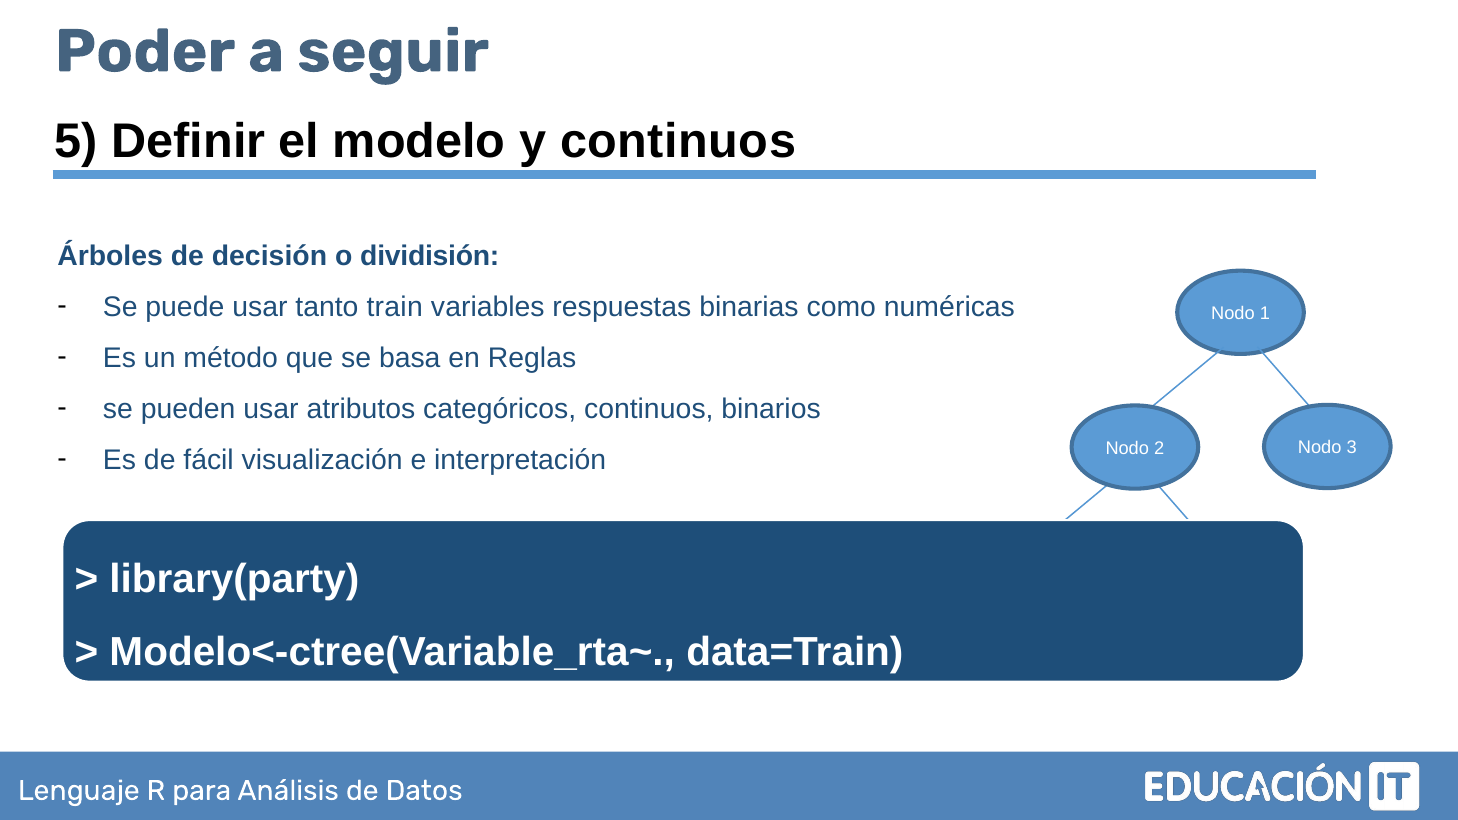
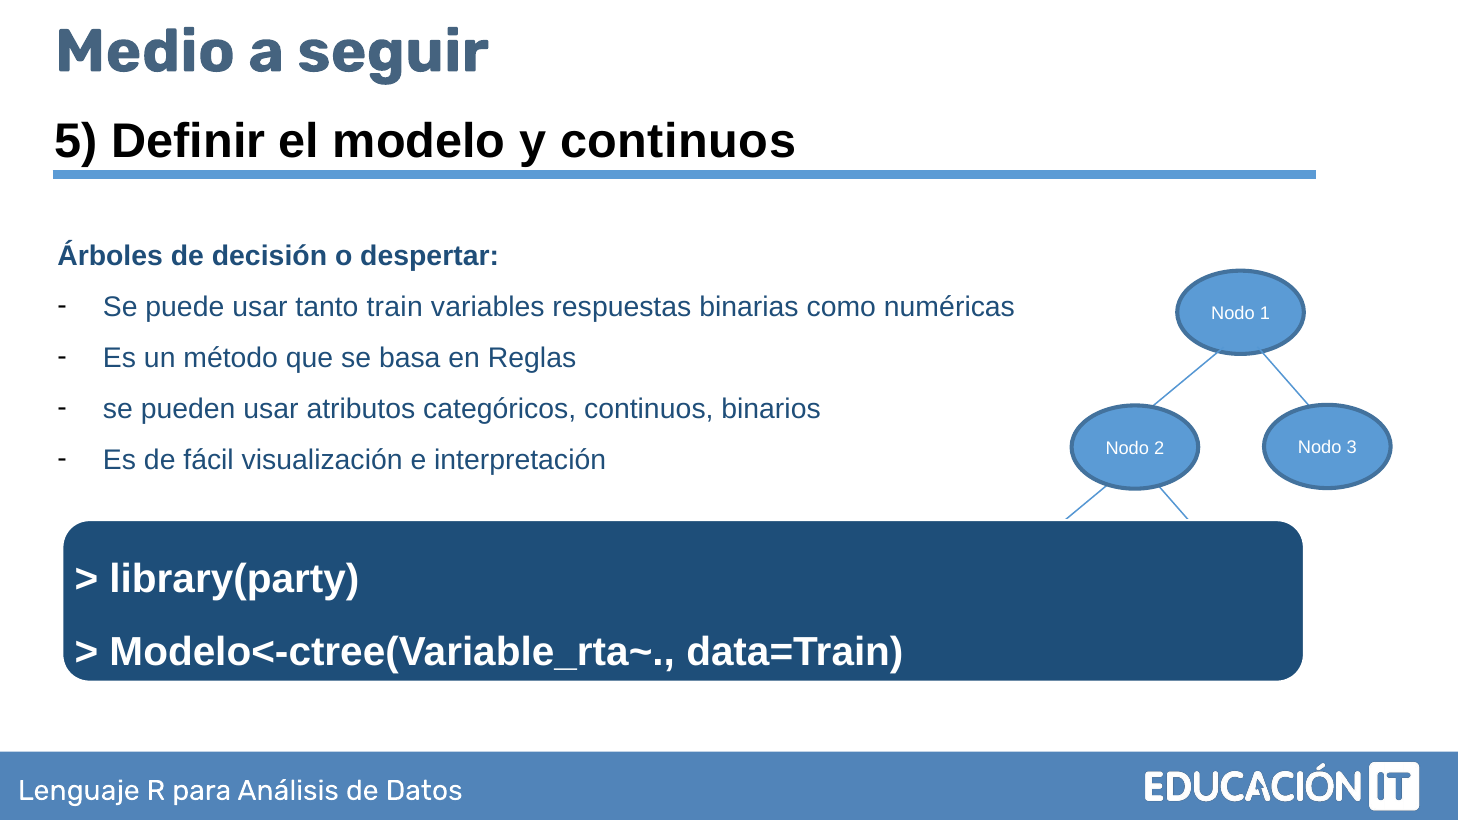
Poder: Poder -> Medio
dividisión: dividisión -> despertar
